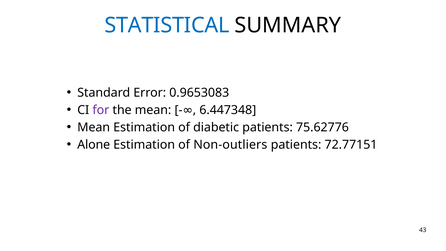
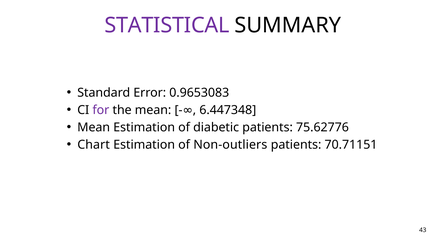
STATISTICAL colour: blue -> purple
Alone: Alone -> Chart
72.77151: 72.77151 -> 70.71151
